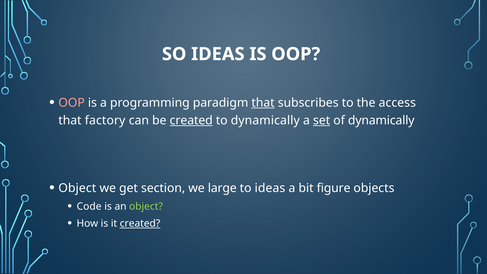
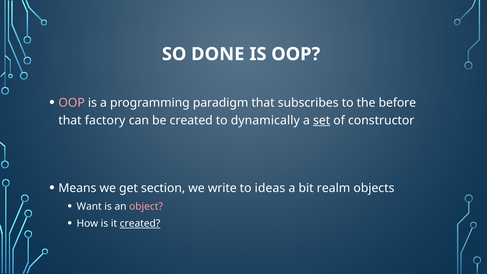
SO IDEAS: IDEAS -> DONE
that at (263, 103) underline: present -> none
access: access -> before
created at (191, 120) underline: present -> none
of dynamically: dynamically -> constructor
Object at (77, 188): Object -> Means
large: large -> write
figure: figure -> realm
Code: Code -> Want
object at (146, 206) colour: light green -> pink
